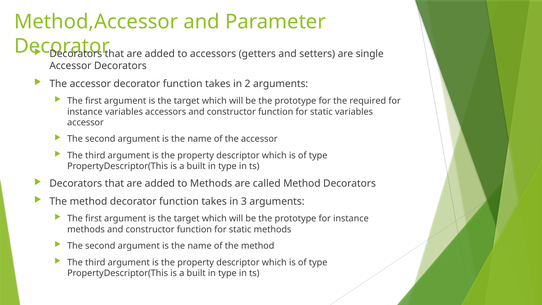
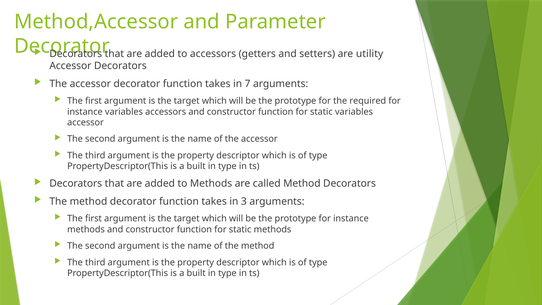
single: single -> utility
2: 2 -> 7
